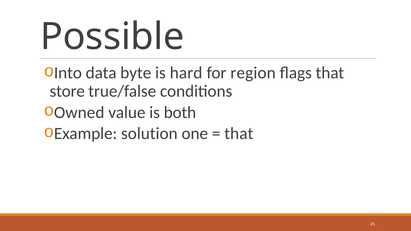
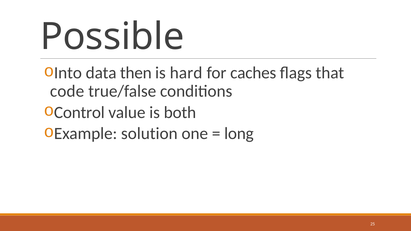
byte: byte -> then
region: region -> caches
store: store -> code
Owned: Owned -> Control
that at (239, 134): that -> long
